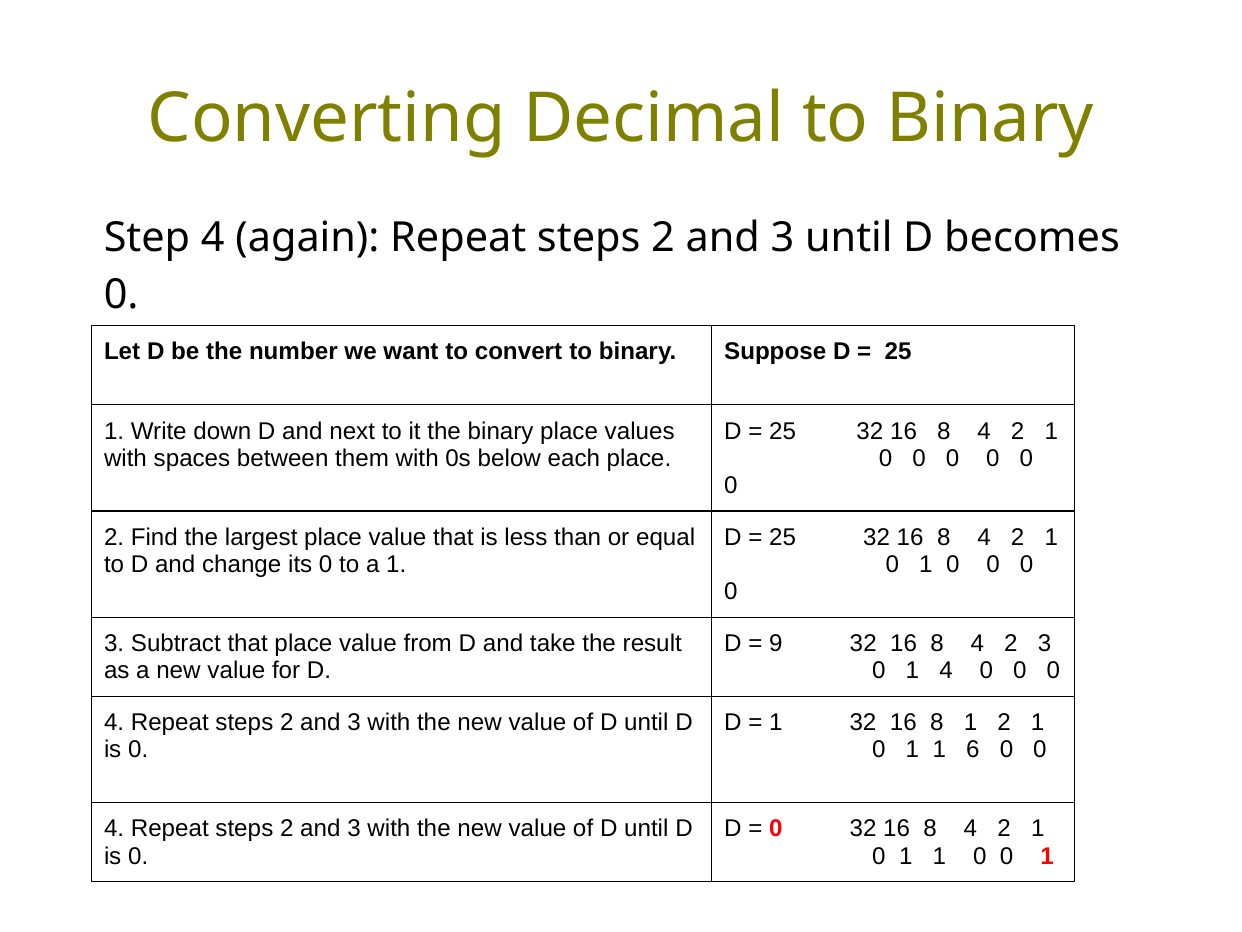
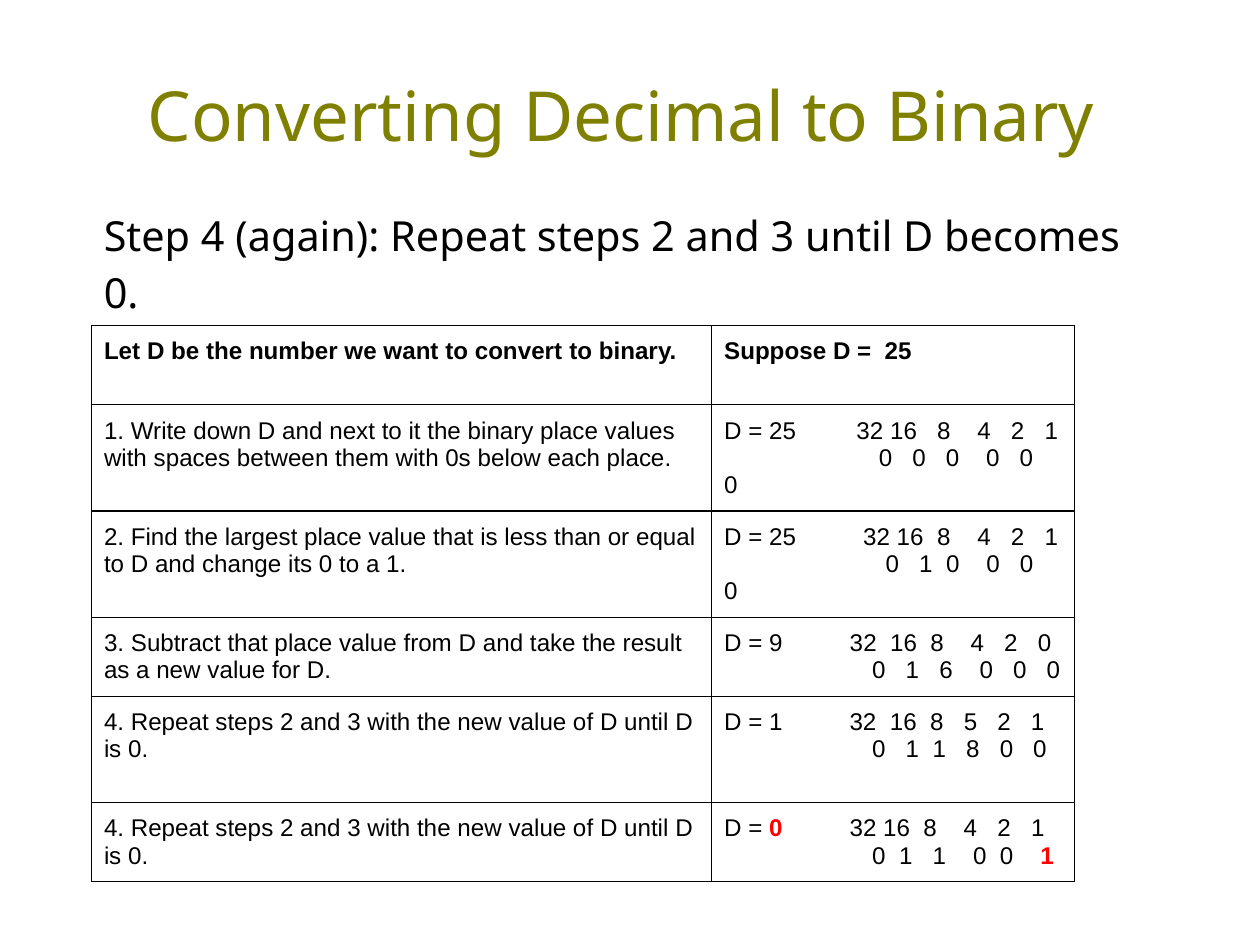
2 3: 3 -> 0
1 4: 4 -> 6
8 1: 1 -> 5
1 6: 6 -> 8
